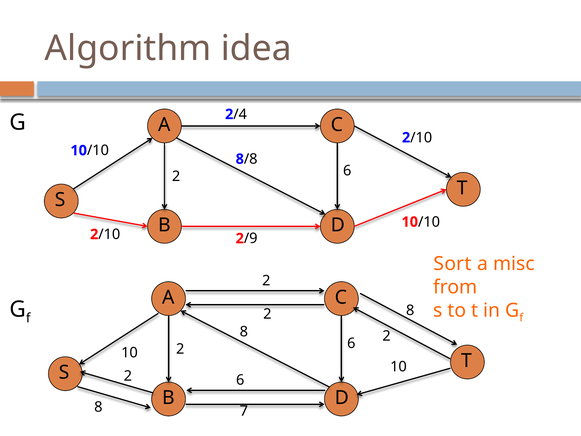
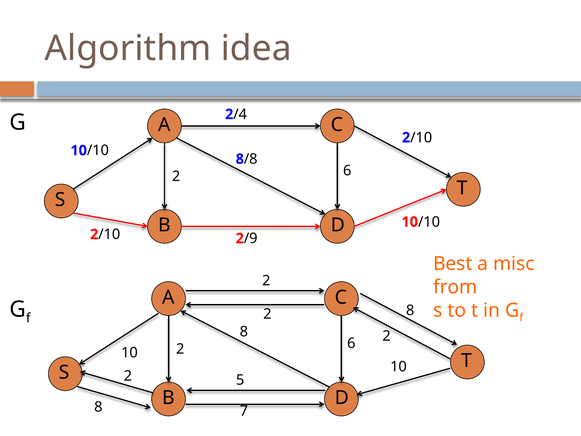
Sort: Sort -> Best
2 6: 6 -> 5
